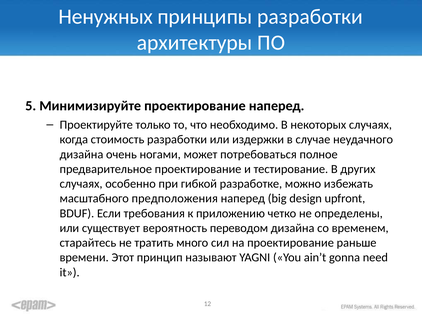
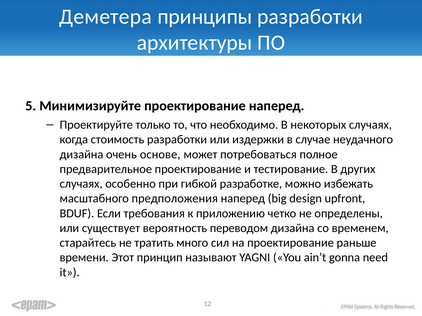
Ненужных: Ненужных -> Деметера
ногами: ногами -> основе
